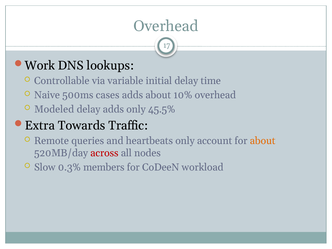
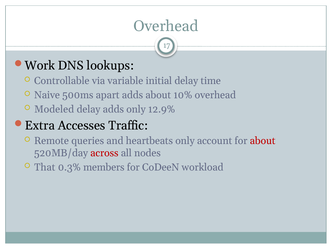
cases: cases -> apart
45.5%: 45.5% -> 12.9%
Towards: Towards -> Accesses
about at (263, 141) colour: orange -> red
Slow: Slow -> That
